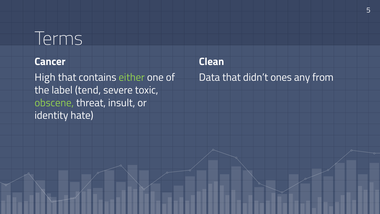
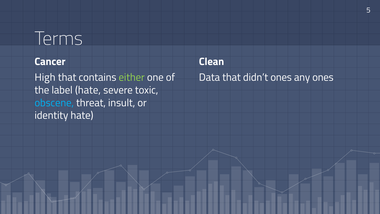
any from: from -> ones
label tend: tend -> hate
obscene colour: light green -> light blue
